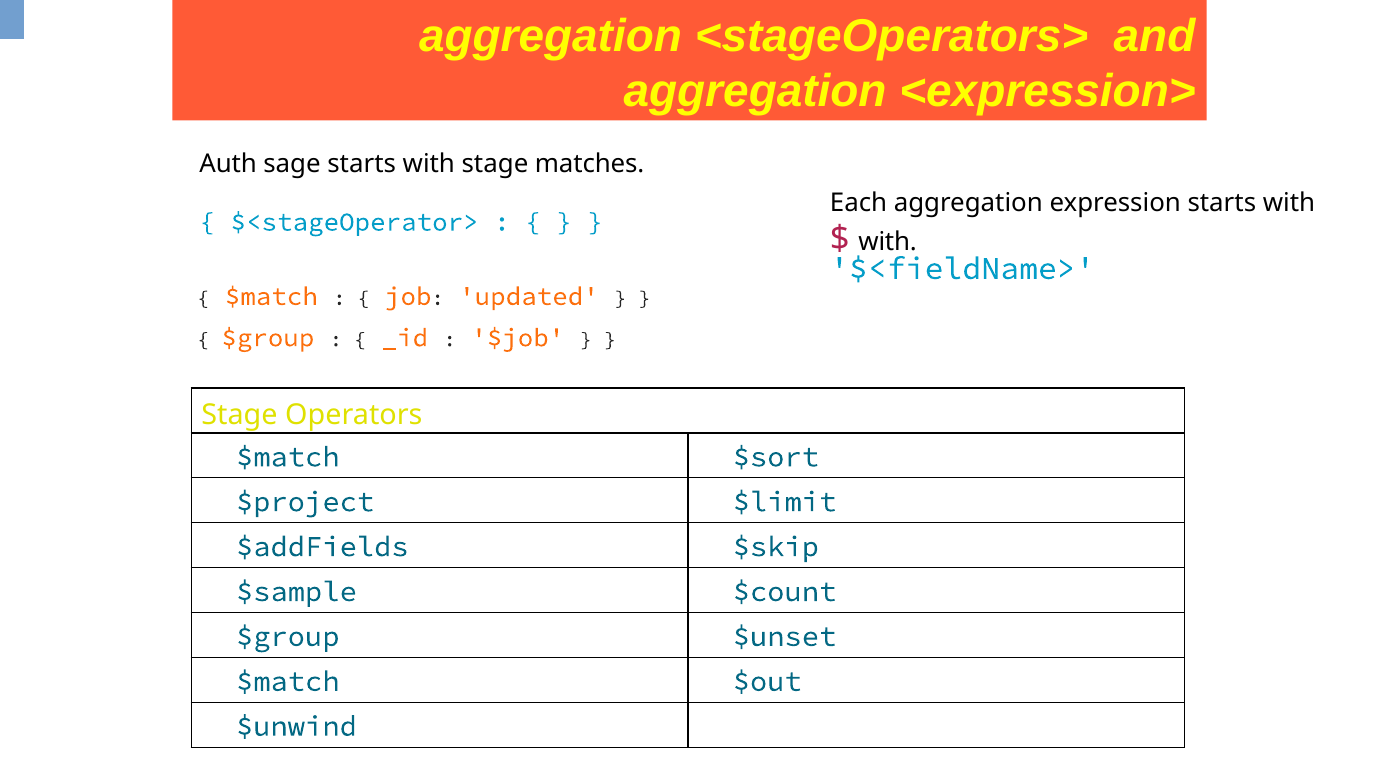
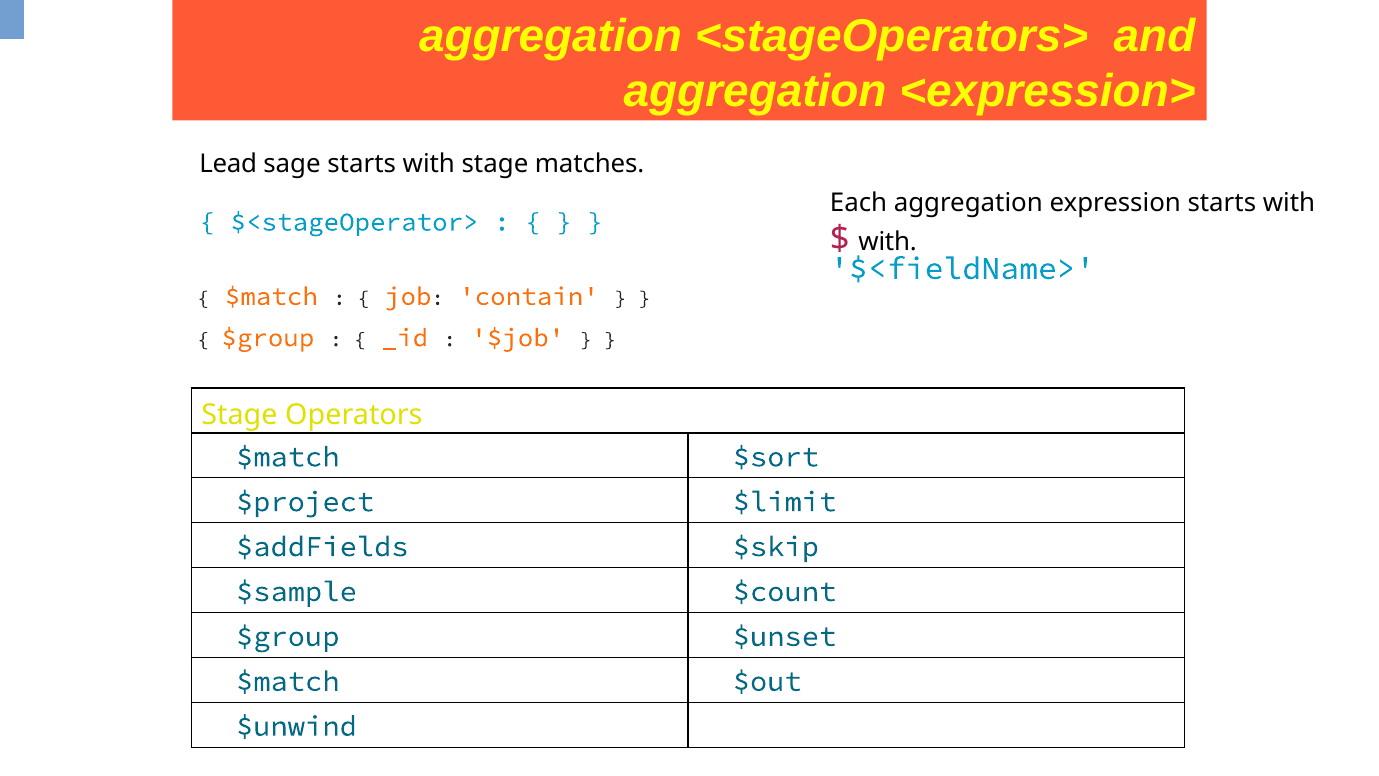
Auth: Auth -> Lead
updated: updated -> contain
